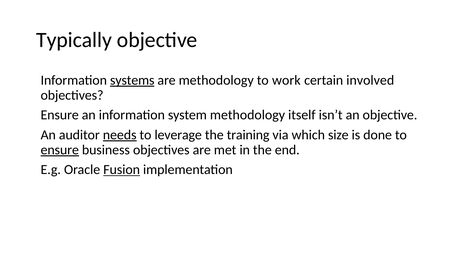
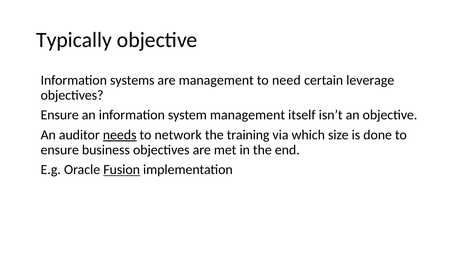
systems underline: present -> none
are methodology: methodology -> management
work: work -> need
involved: involved -> leverage
system methodology: methodology -> management
leverage: leverage -> network
ensure at (60, 150) underline: present -> none
